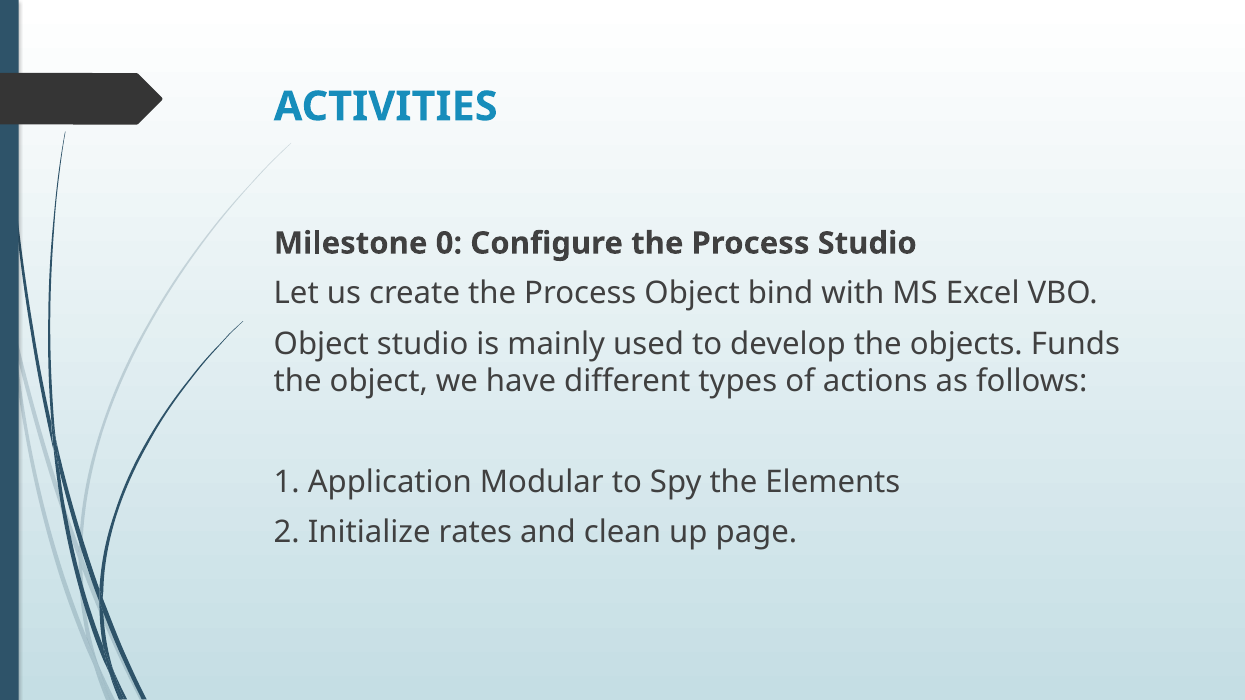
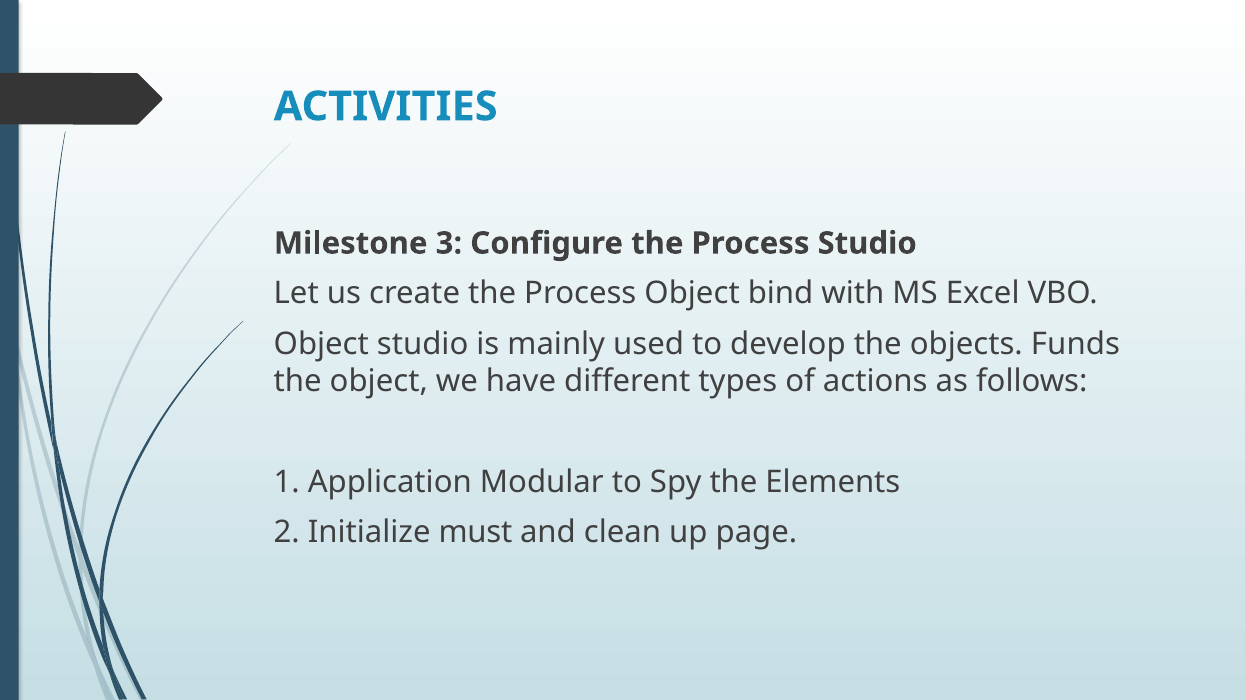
0: 0 -> 3
rates: rates -> must
